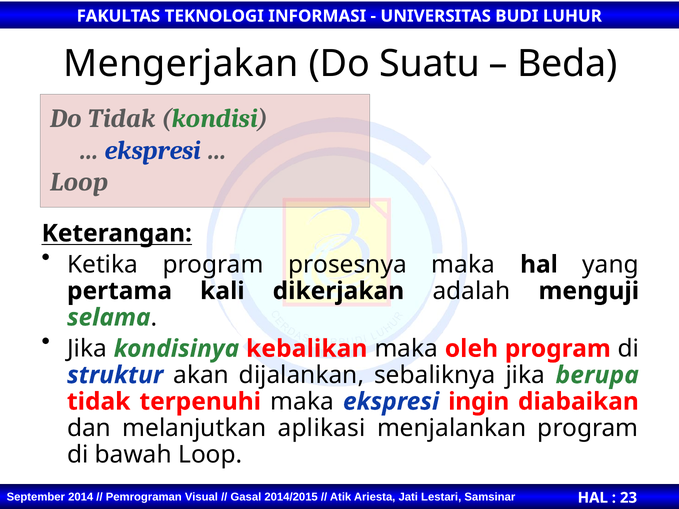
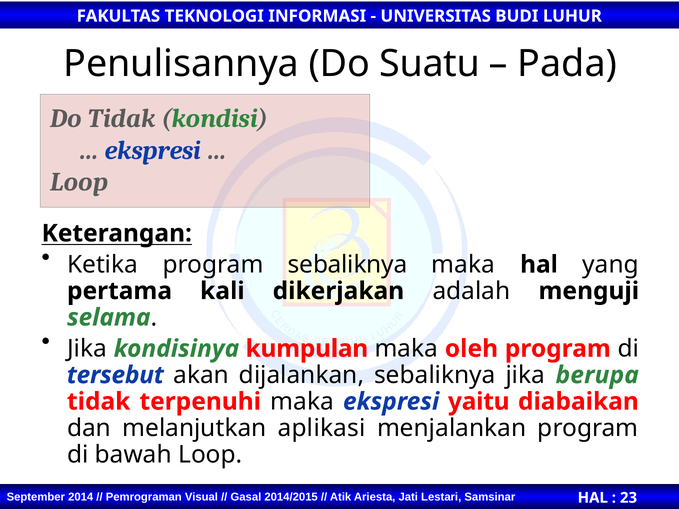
Mengerjakan: Mengerjakan -> Penulisannya
Beda: Beda -> Pada
program prosesnya: prosesnya -> sebaliknya
kebalikan: kebalikan -> kumpulan
struktur: struktur -> tersebut
ingin: ingin -> yaitu
